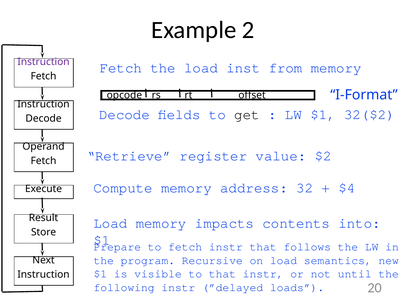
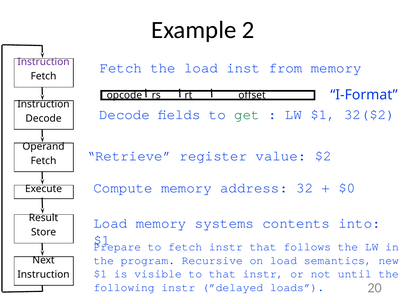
get colour: black -> green
$4: $4 -> $0
impacts: impacts -> systems
